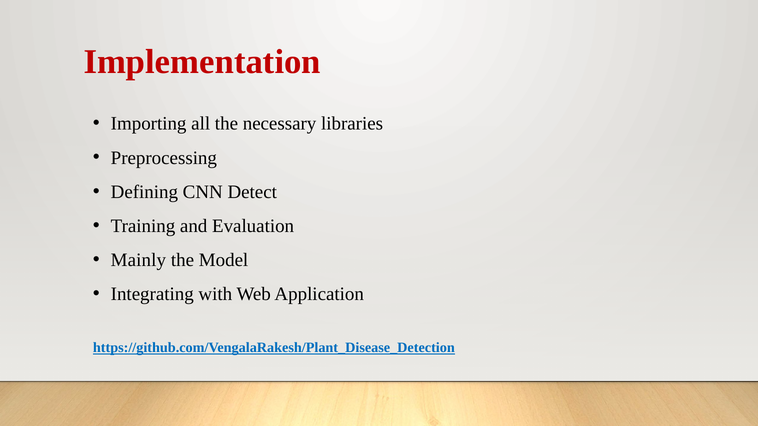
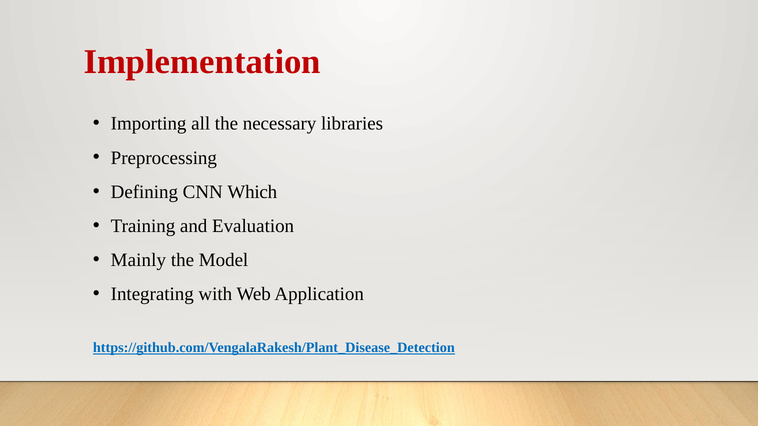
Detect: Detect -> Which
